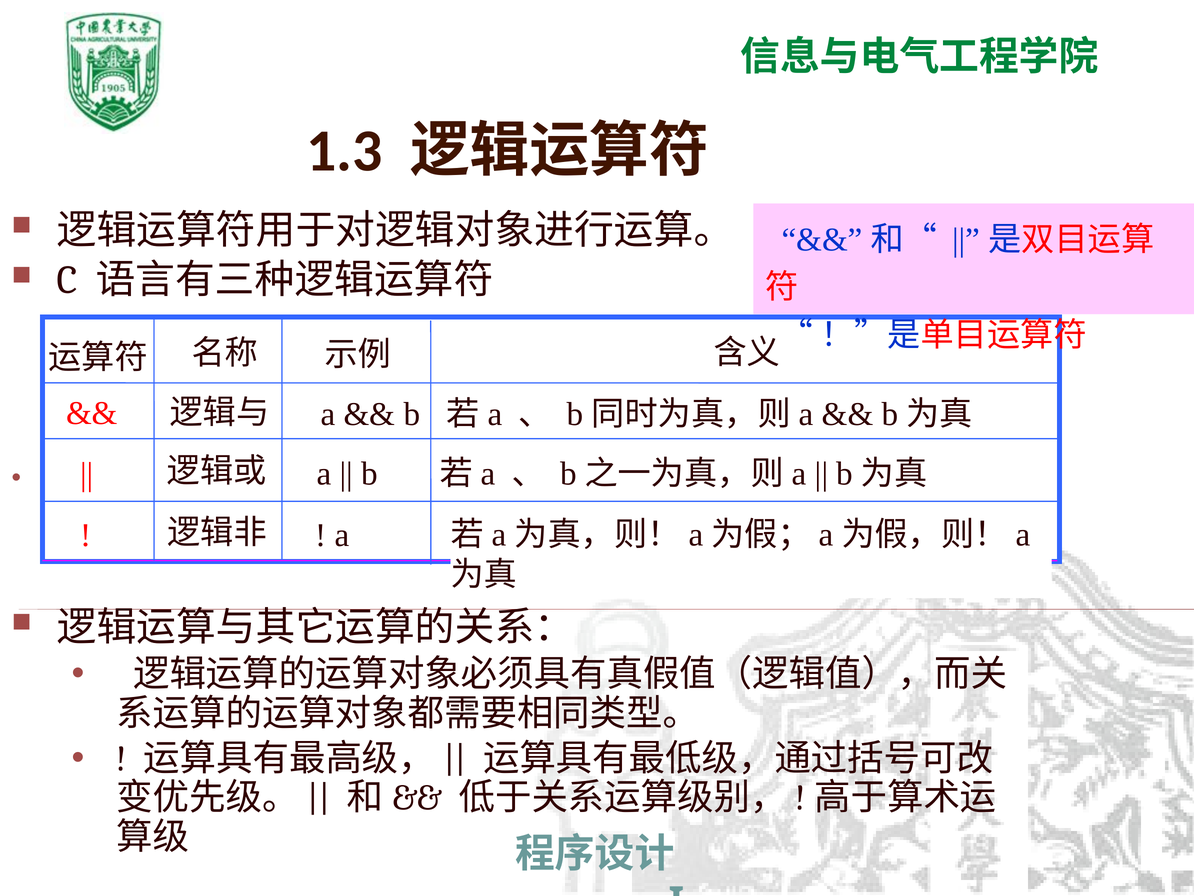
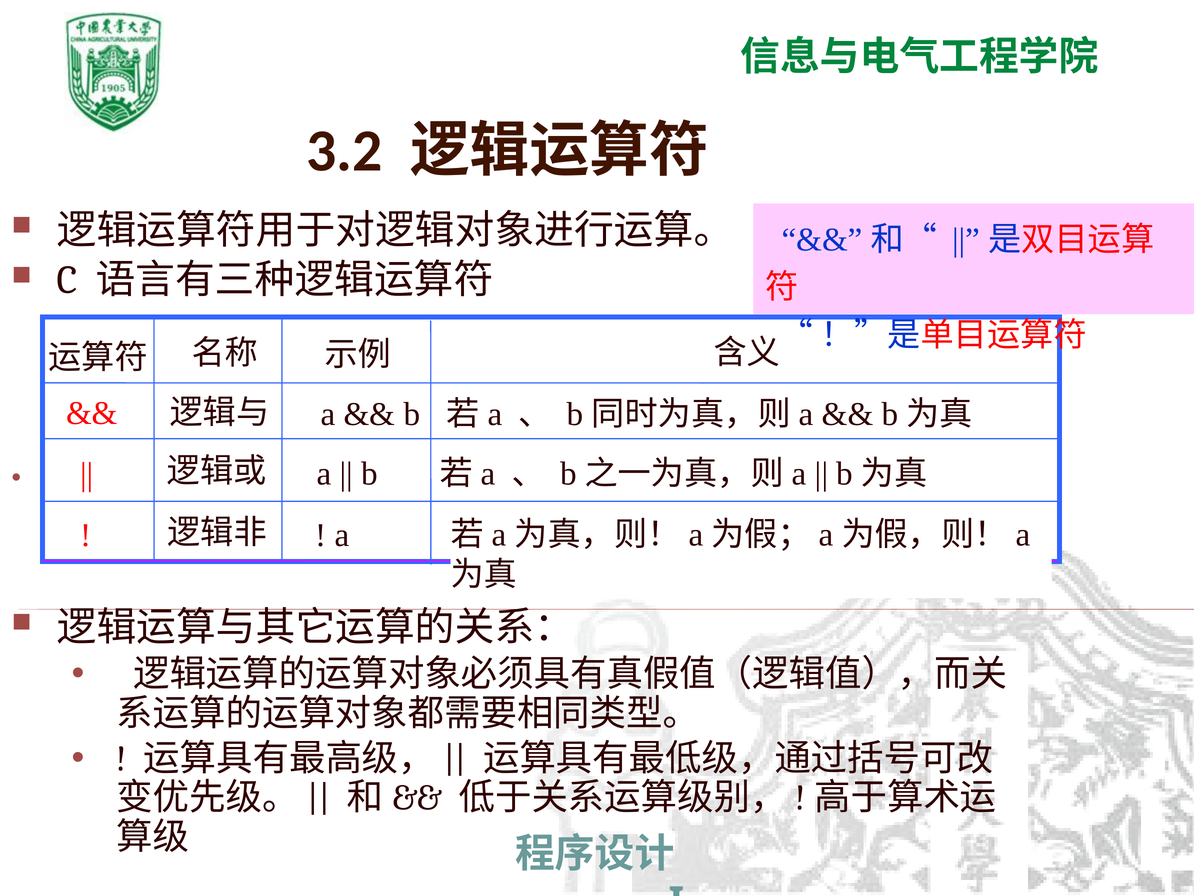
1.3: 1.3 -> 3.2
